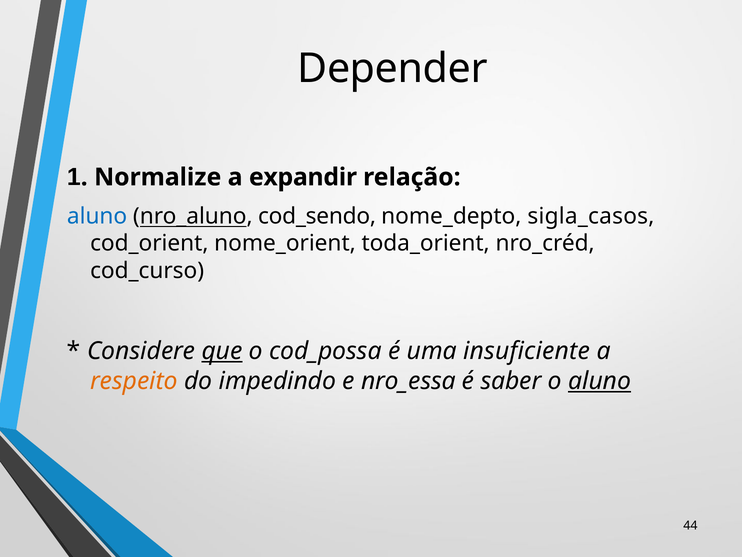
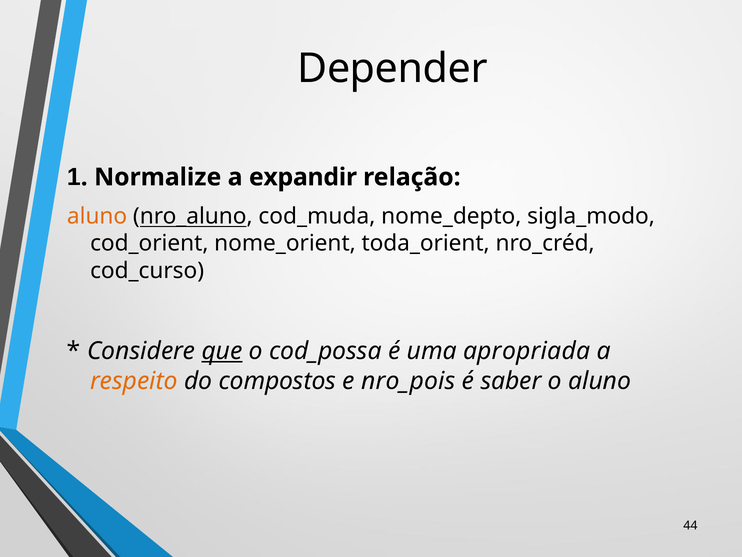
aluno at (97, 216) colour: blue -> orange
cod_sendo: cod_sendo -> cod_muda
sigla_casos: sigla_casos -> sigla_modo
insuficiente: insuficiente -> apropriada
impedindo: impedindo -> compostos
nro_essa: nro_essa -> nro_pois
aluno at (600, 381) underline: present -> none
